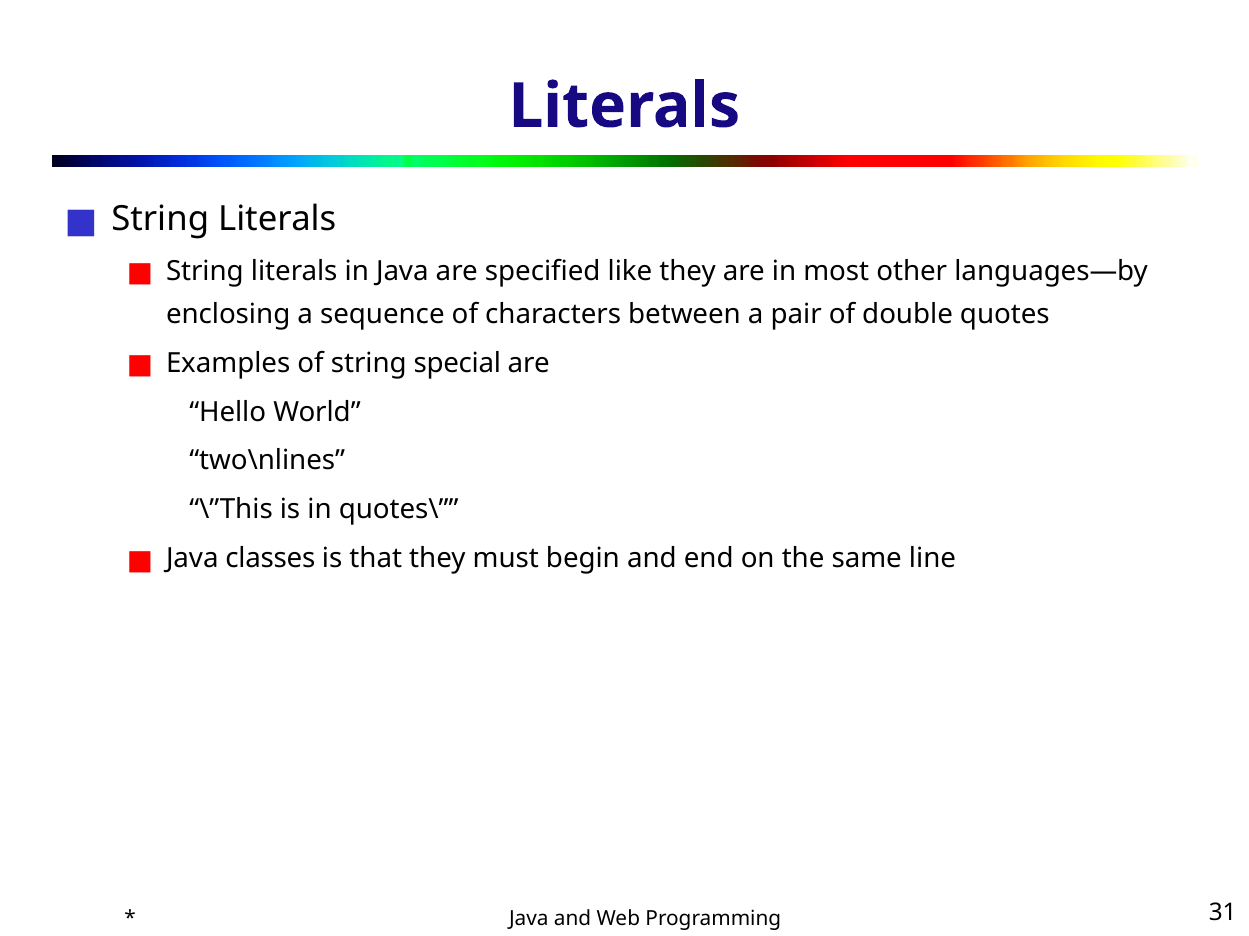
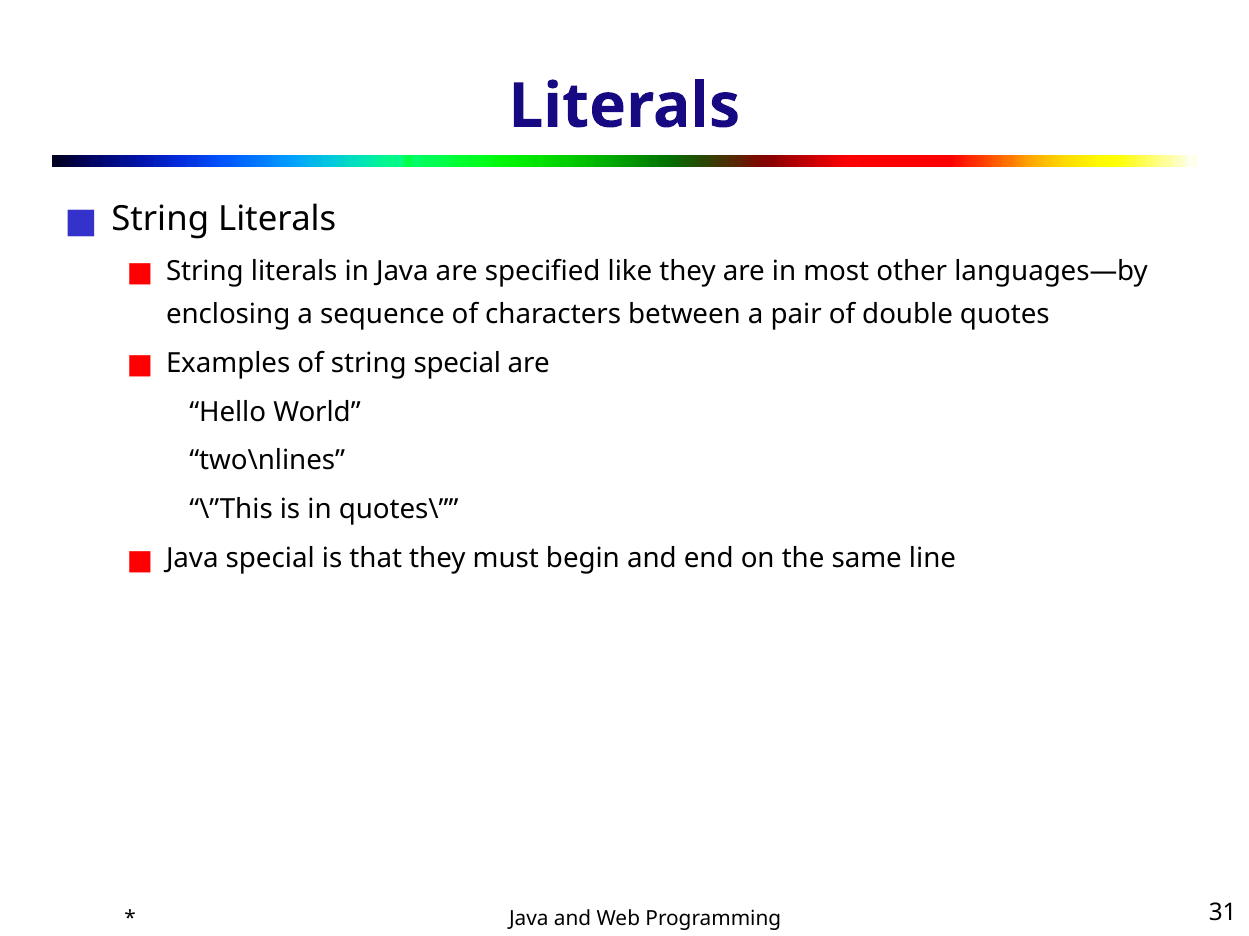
Java classes: classes -> special
